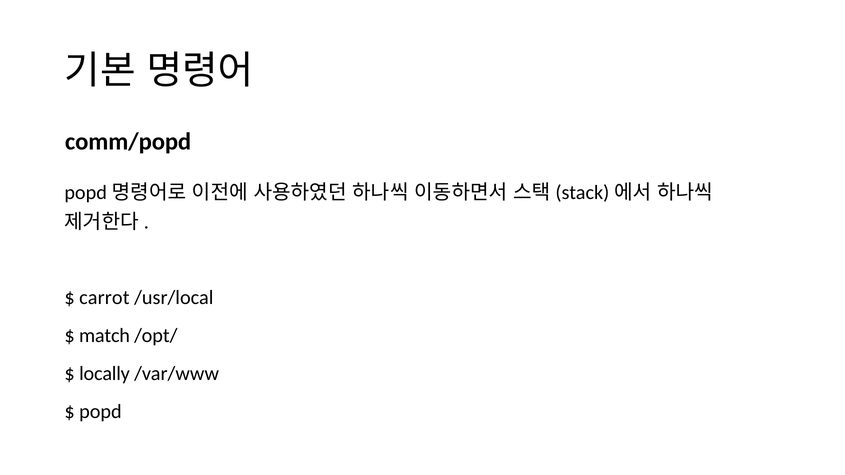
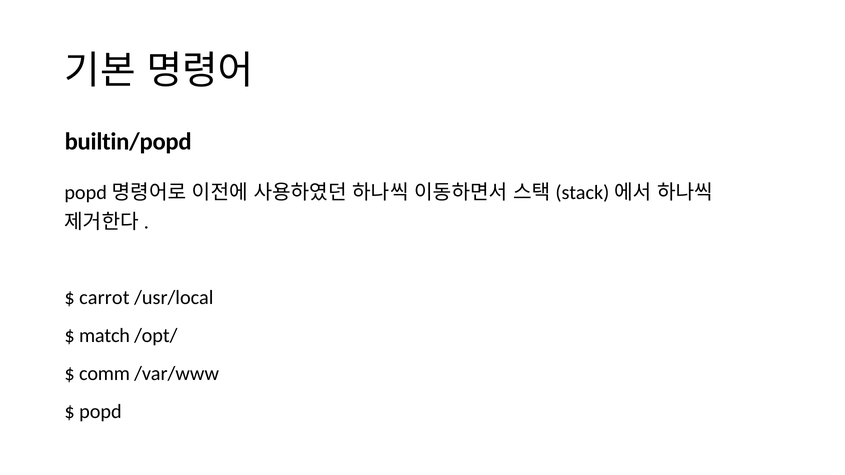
comm/popd: comm/popd -> builtin/popd
locally: locally -> comm
